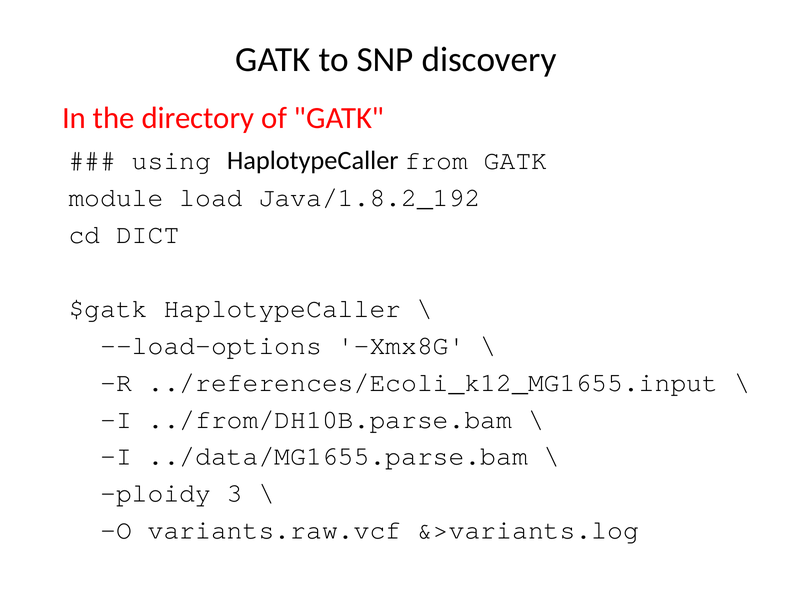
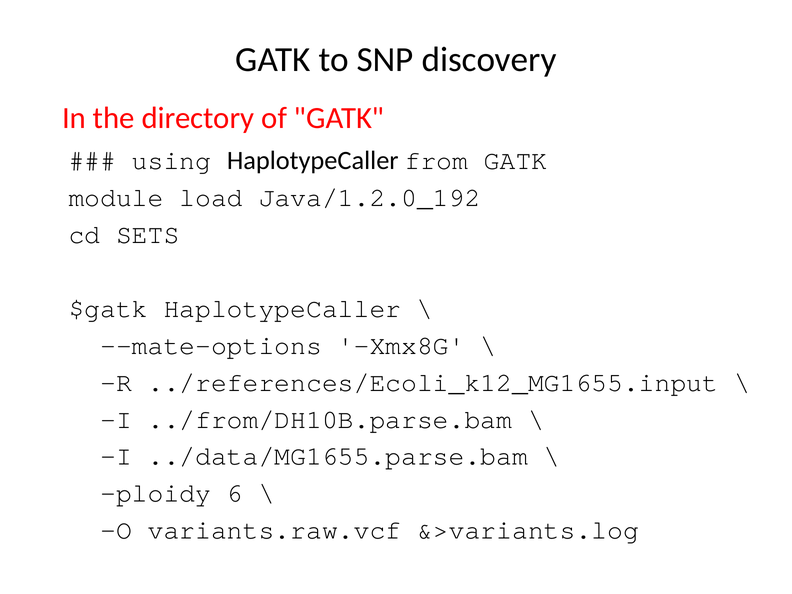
Java/1.8.2_192: Java/1.8.2_192 -> Java/1.2.0_192
DICT: DICT -> SETS
--load-options: --load-options -> --mate-options
3: 3 -> 6
